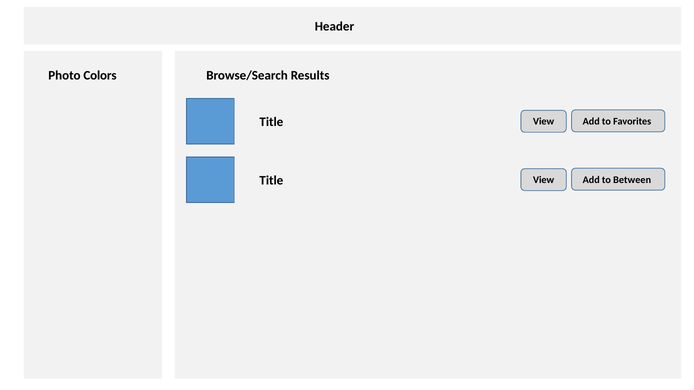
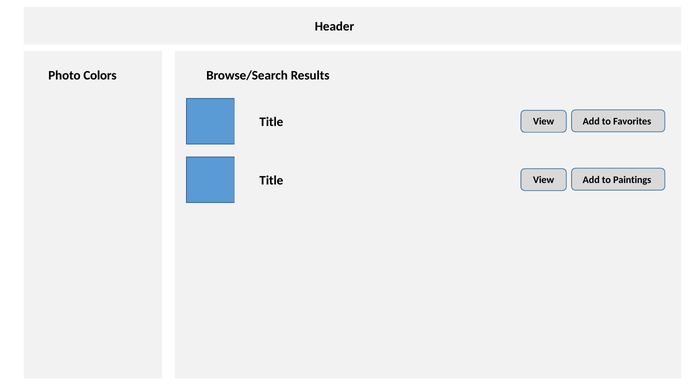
Between: Between -> Paintings
